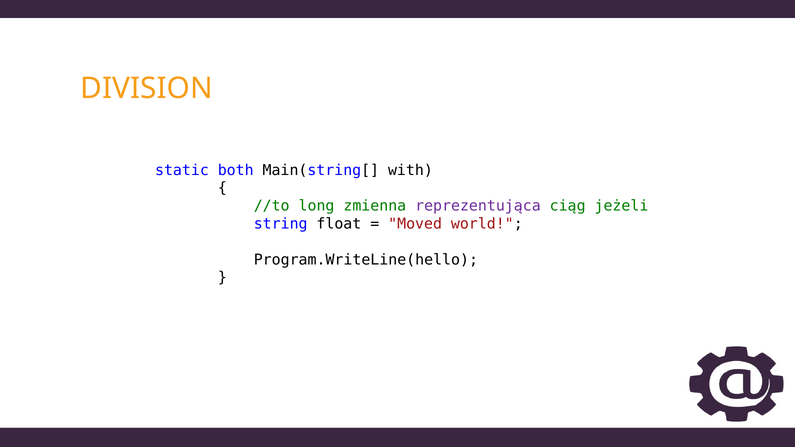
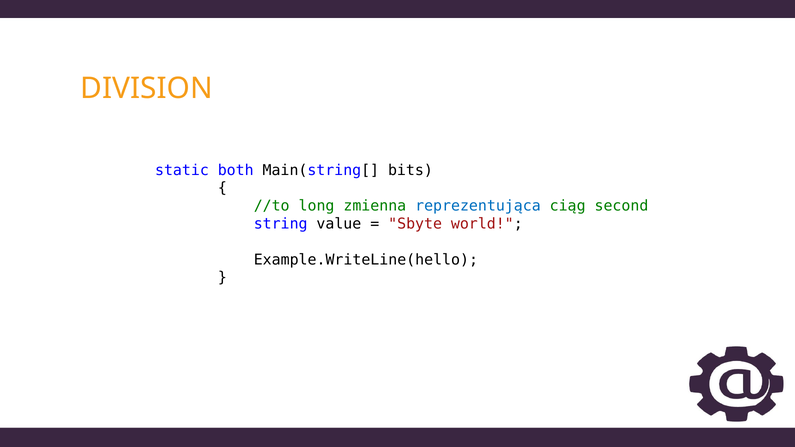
with: with -> bits
reprezentująca colour: purple -> blue
jeżeli: jeżeli -> second
float: float -> value
Moved: Moved -> Sbyte
Program.WriteLine(hello: Program.WriteLine(hello -> Example.WriteLine(hello
